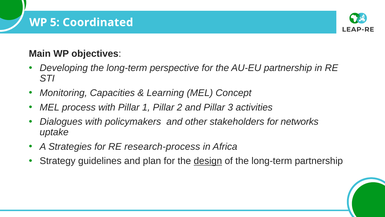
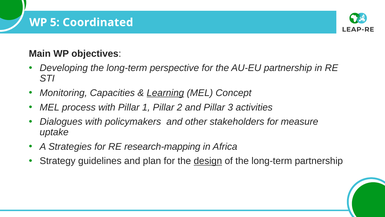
Learning underline: none -> present
networks: networks -> measure
research-process: research-process -> research-mapping
